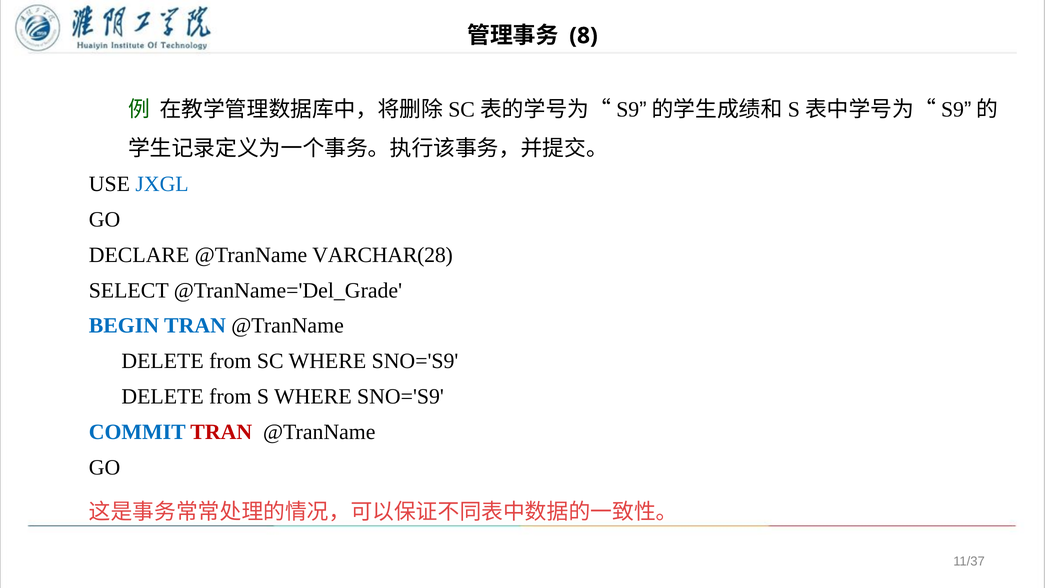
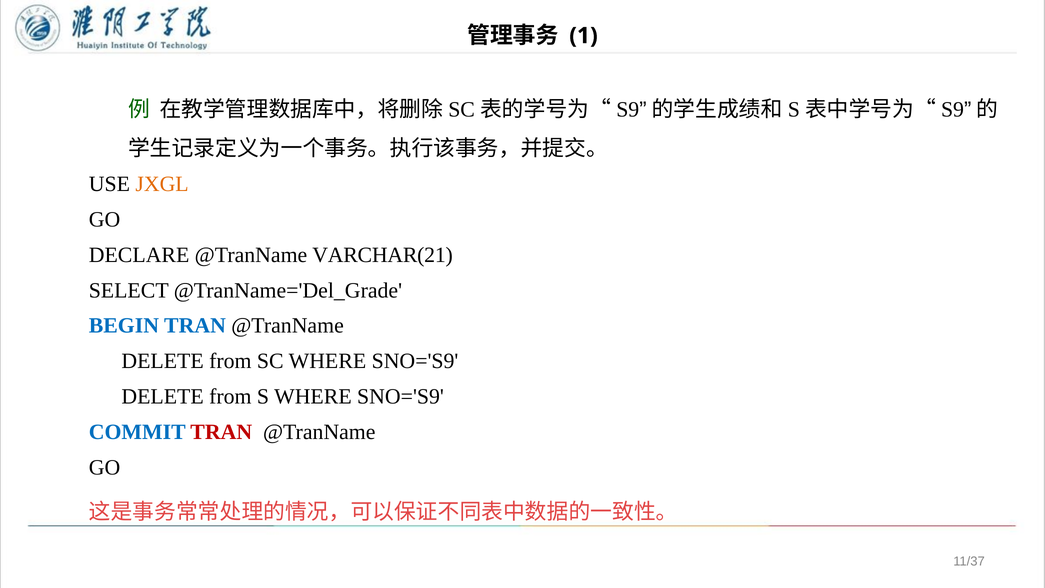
8: 8 -> 1
JXGL colour: blue -> orange
VARCHAR(28: VARCHAR(28 -> VARCHAR(21
